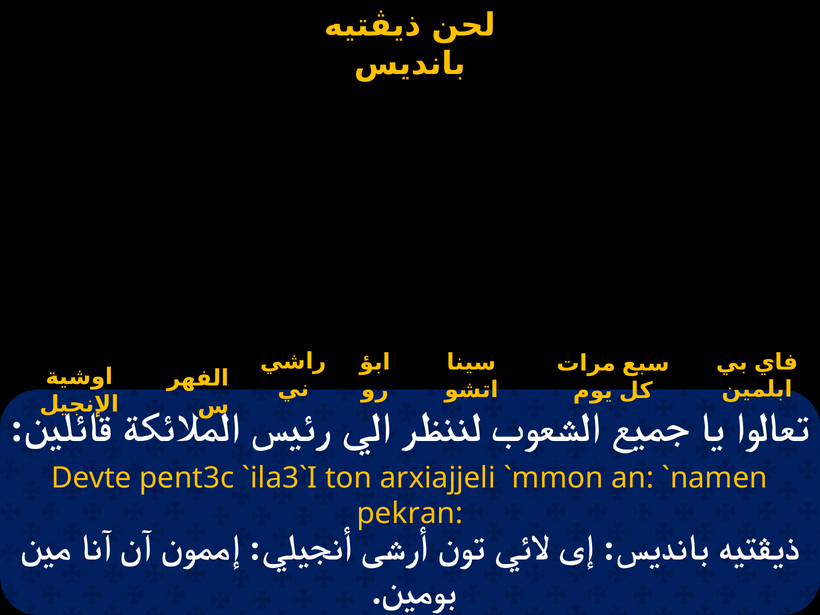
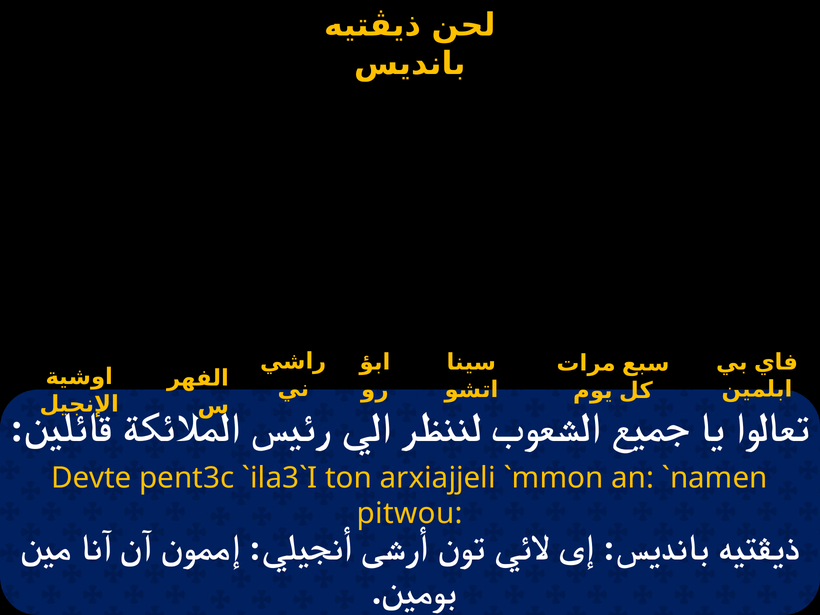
pekran: pekran -> pitwou
